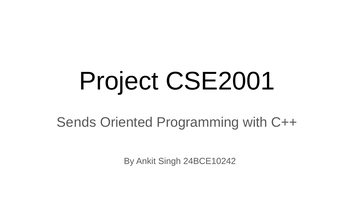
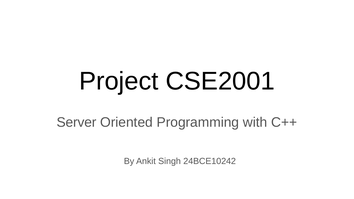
Sends: Sends -> Server
